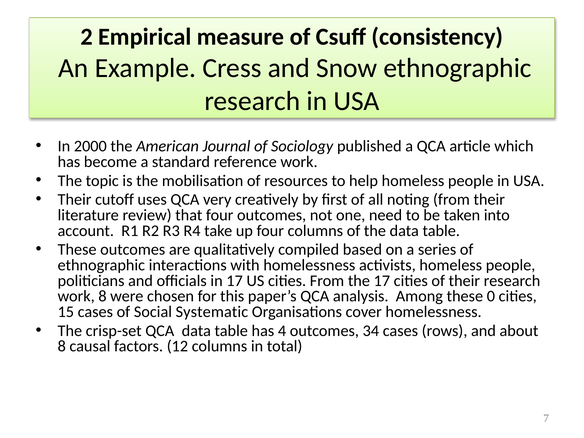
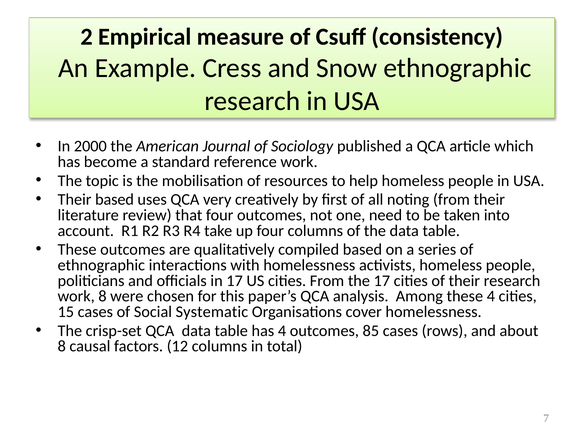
Their cutoff: cutoff -> based
these 0: 0 -> 4
34: 34 -> 85
